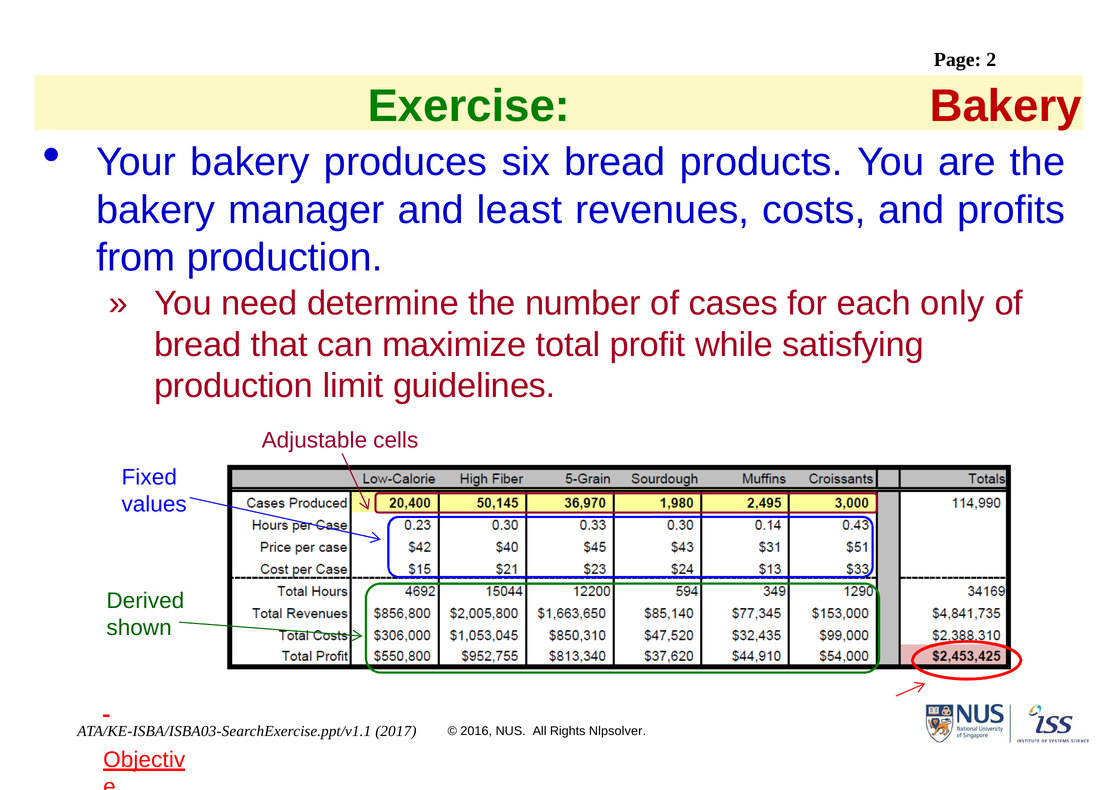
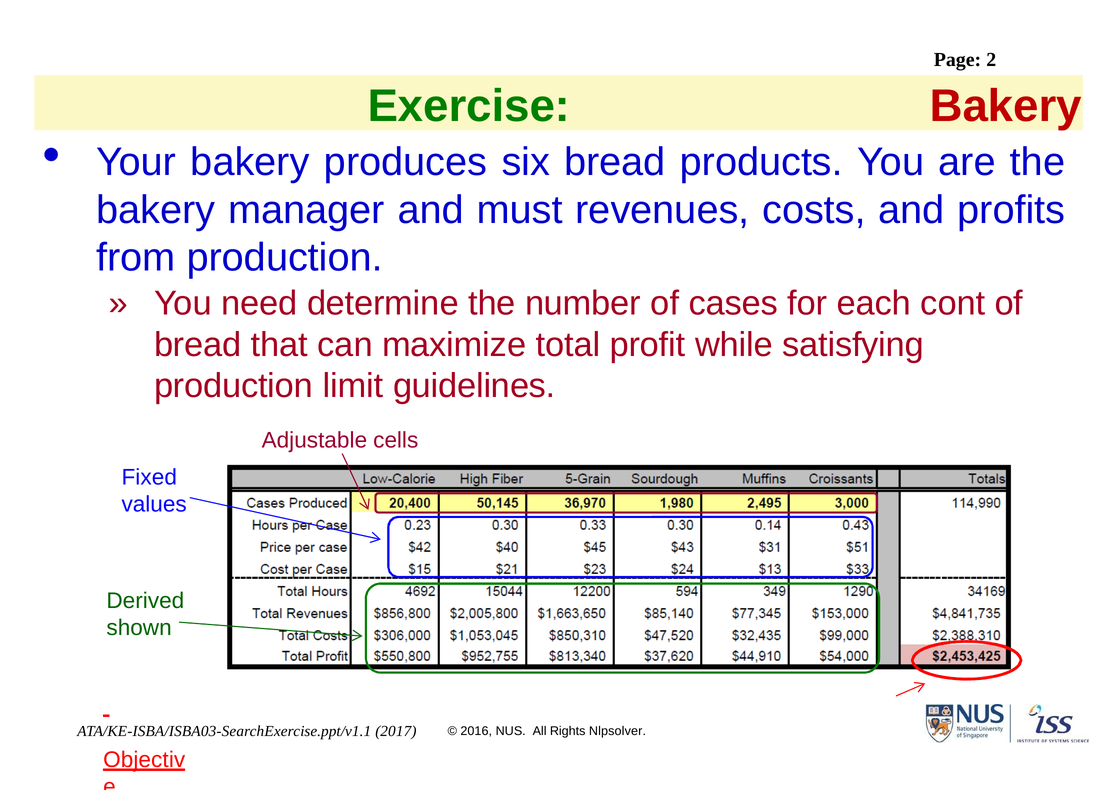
least: least -> must
only: only -> cont
